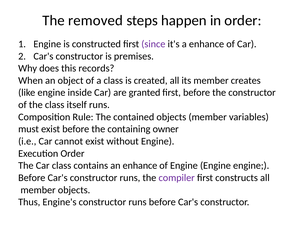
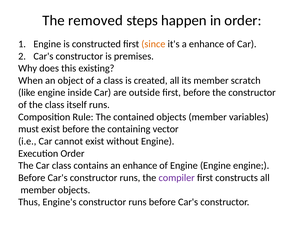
since colour: purple -> orange
records: records -> existing
creates: creates -> scratch
granted: granted -> outside
owner: owner -> vector
